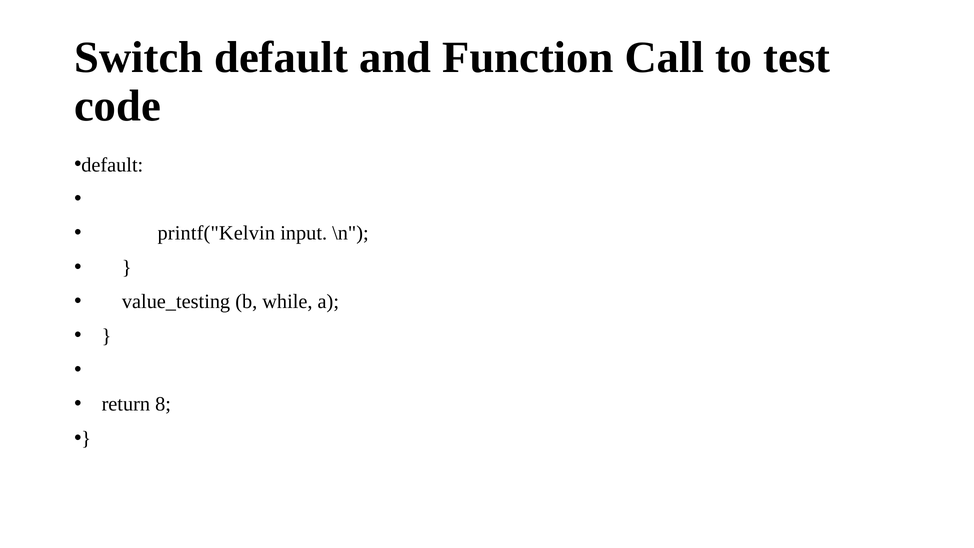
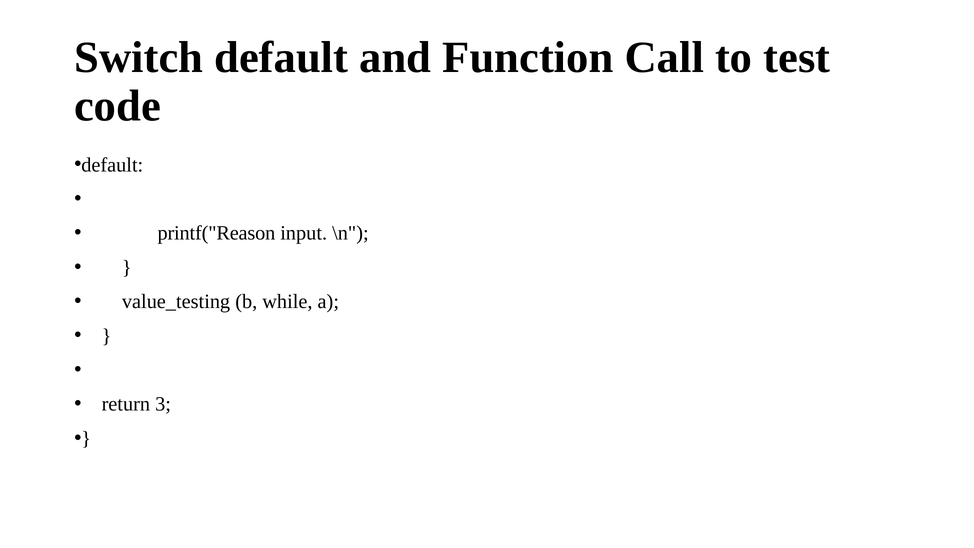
printf("Kelvin: printf("Kelvin -> printf("Reason
8: 8 -> 3
